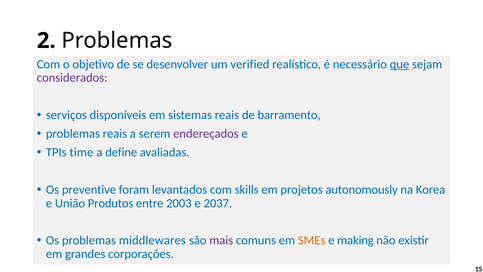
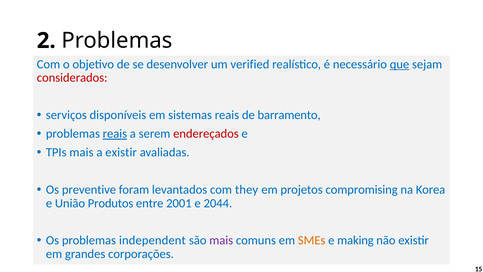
considerados colour: purple -> red
reais at (115, 134) underline: none -> present
endereçados colour: purple -> red
TPIs time: time -> mais
a define: define -> existir
skills: skills -> they
autonomously: autonomously -> compromising
2003: 2003 -> 2001
2037: 2037 -> 2044
middlewares: middlewares -> independent
